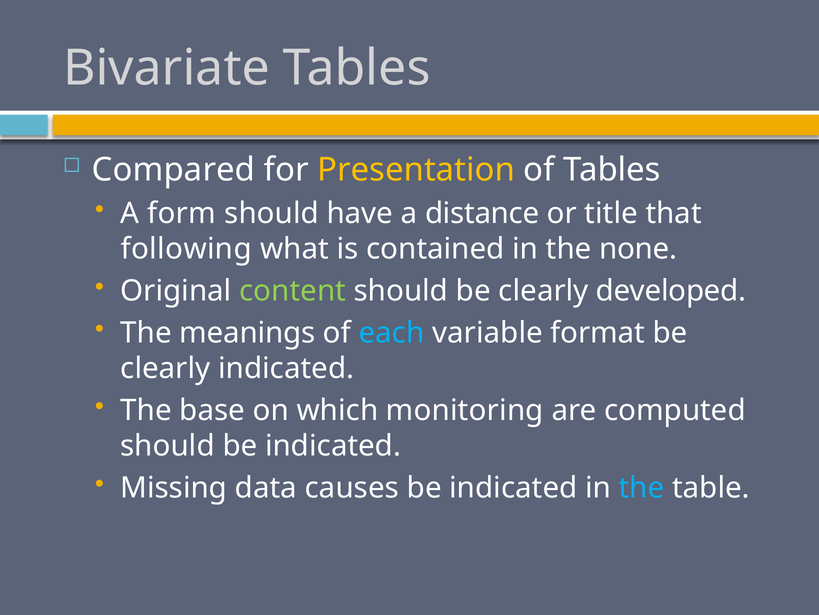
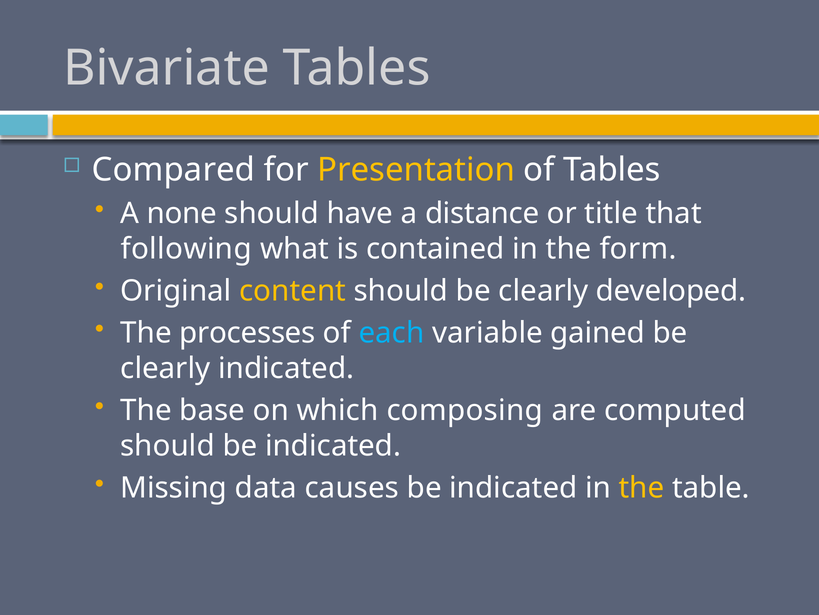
form: form -> none
none: none -> form
content colour: light green -> yellow
meanings: meanings -> processes
format: format -> gained
monitoring: monitoring -> composing
the at (642, 487) colour: light blue -> yellow
